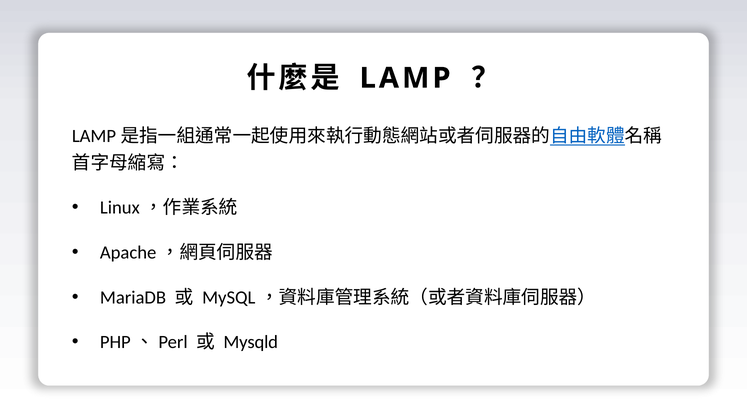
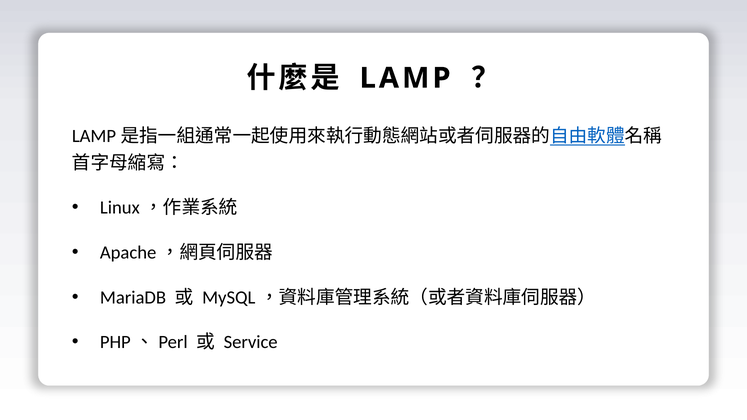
Mysqld: Mysqld -> Service
